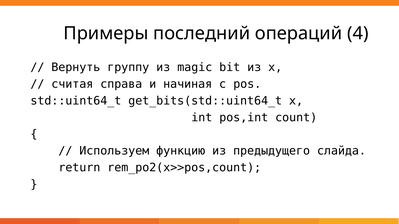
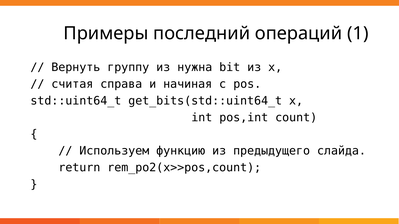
4: 4 -> 1
magic: magic -> нужна
